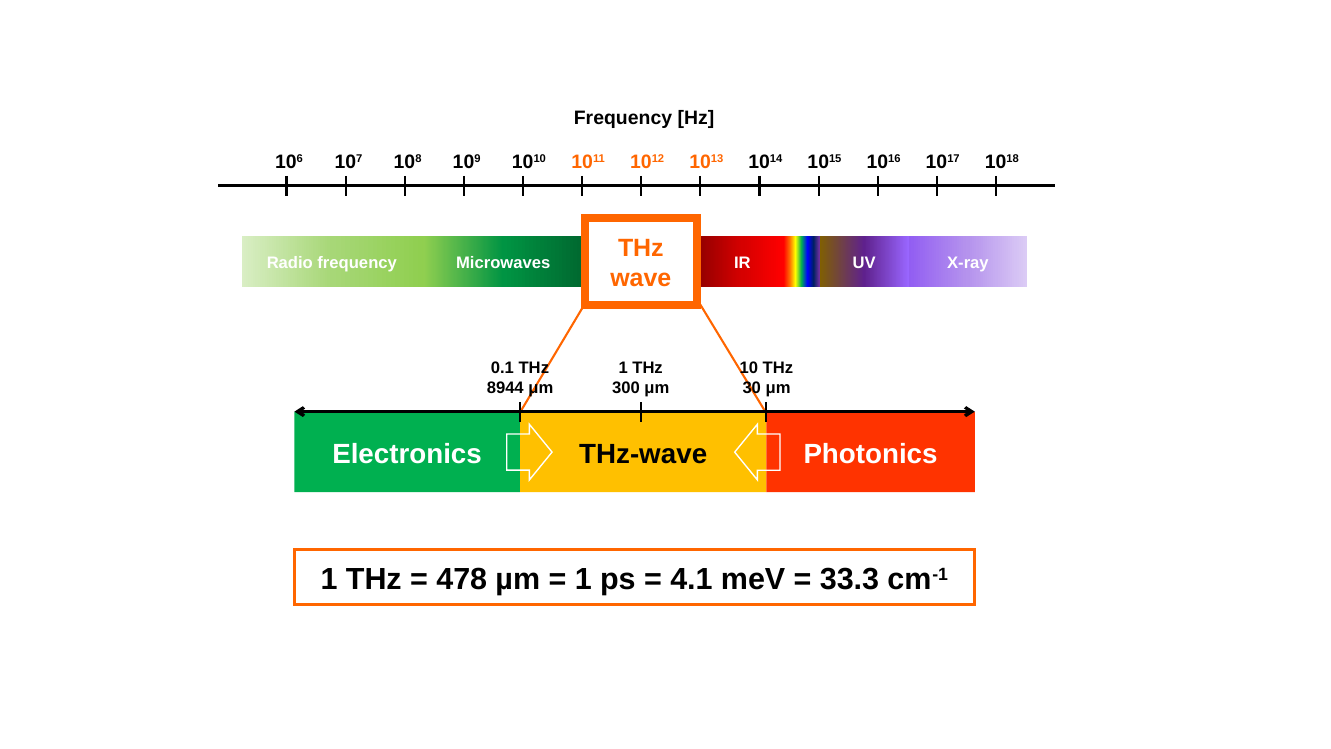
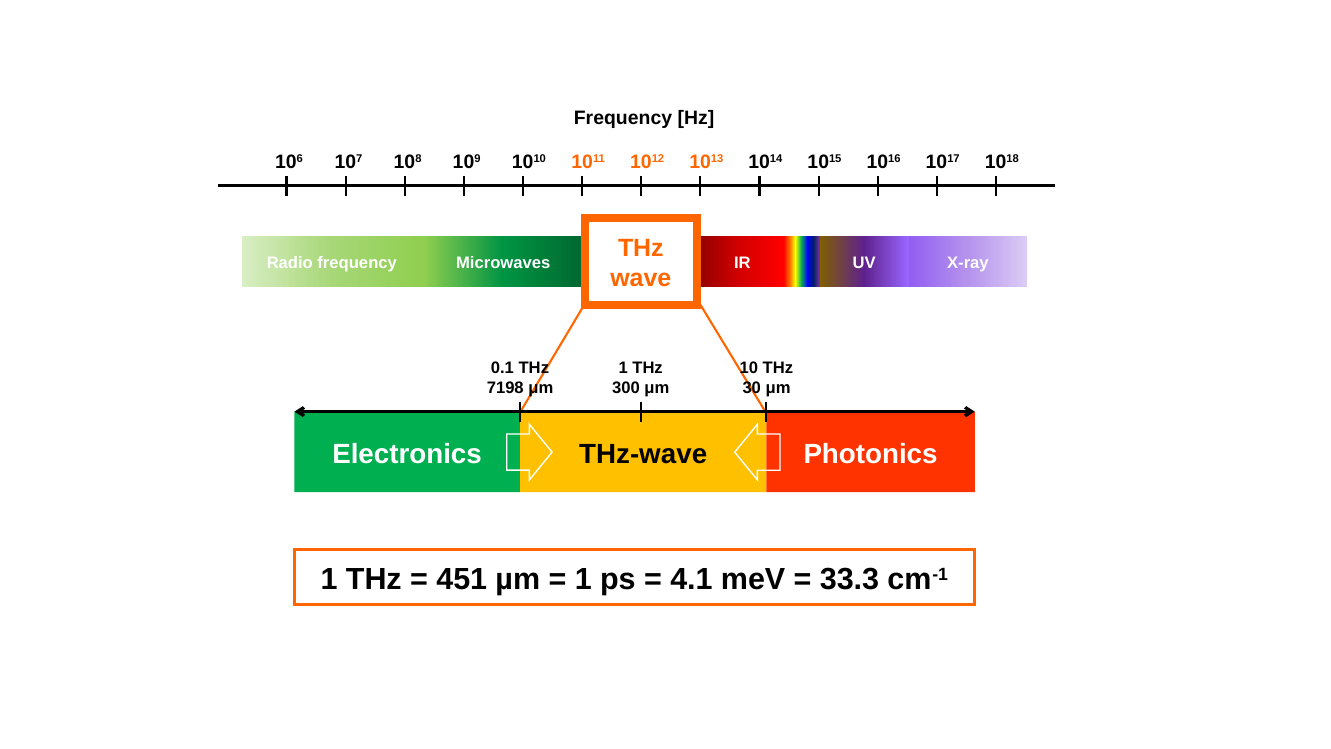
8944: 8944 -> 7198
478: 478 -> 451
